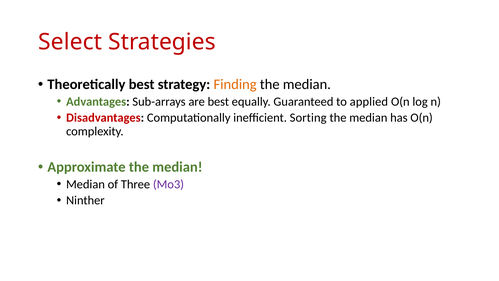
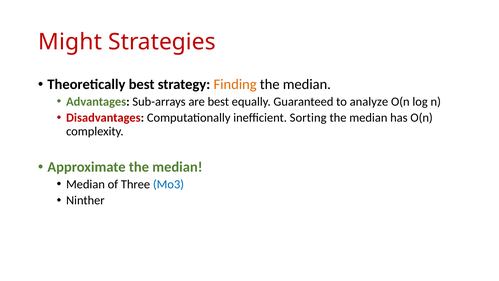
Select: Select -> Might
applied: applied -> analyze
Mo3 colour: purple -> blue
